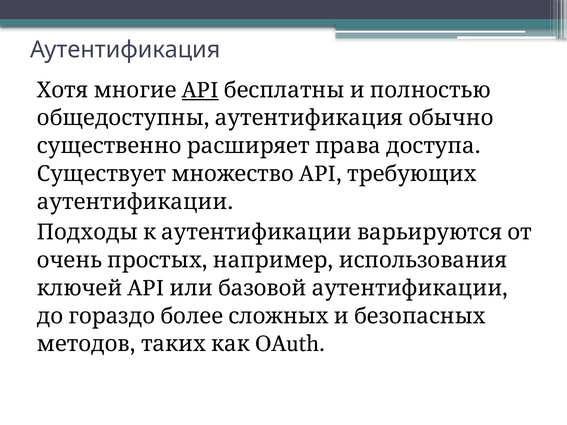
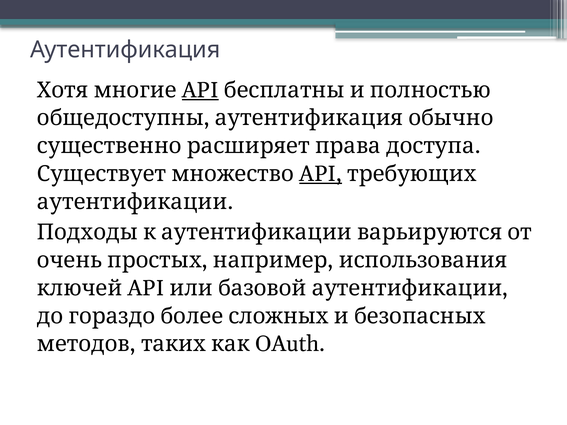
API at (321, 174) underline: none -> present
